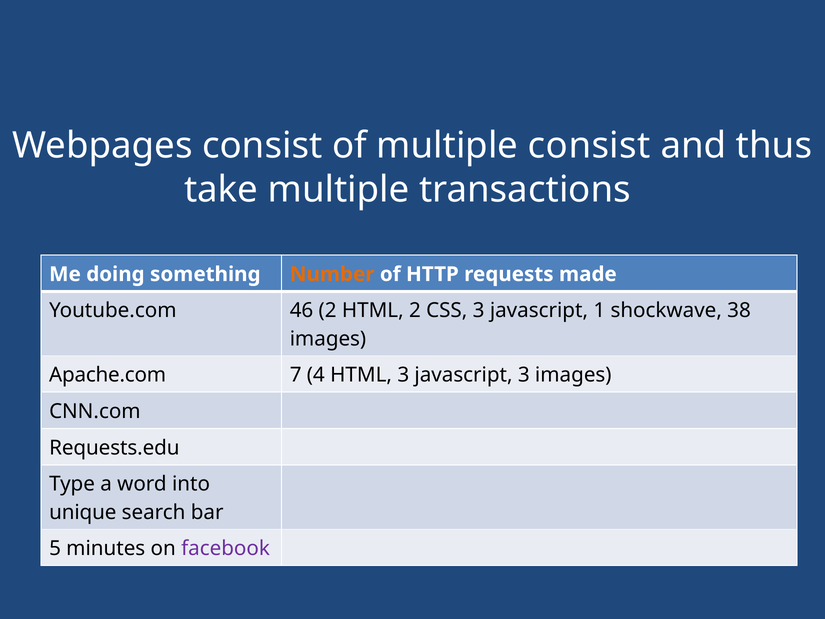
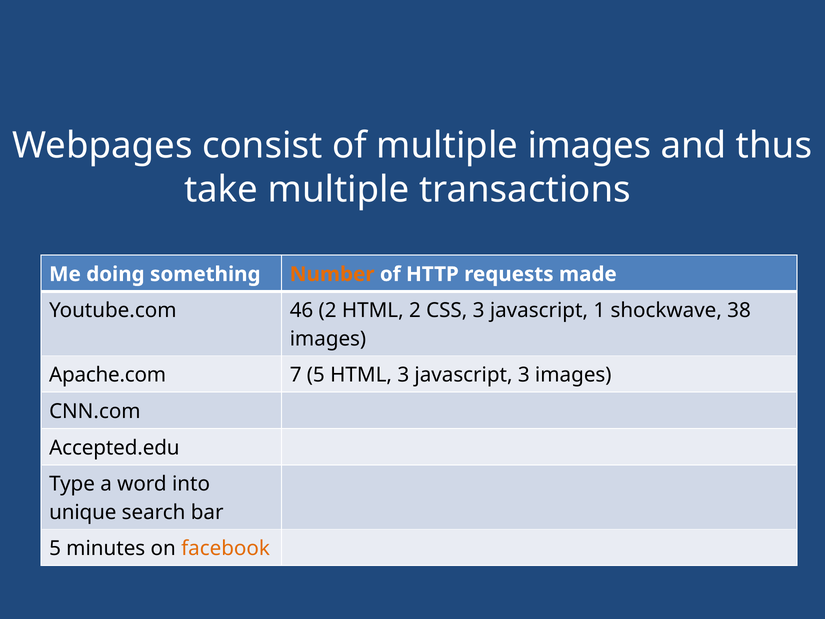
multiple consist: consist -> images
7 4: 4 -> 5
Requests.edu: Requests.edu -> Accepted.edu
facebook colour: purple -> orange
